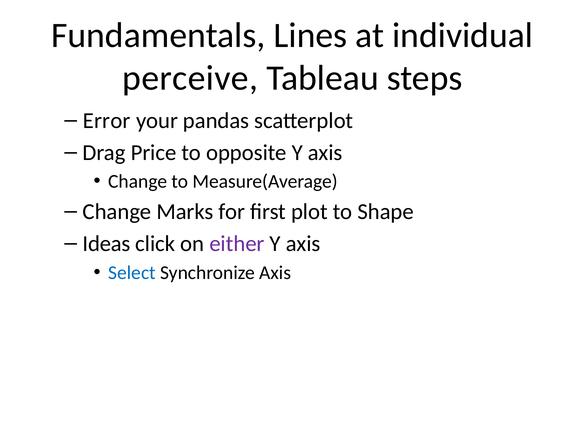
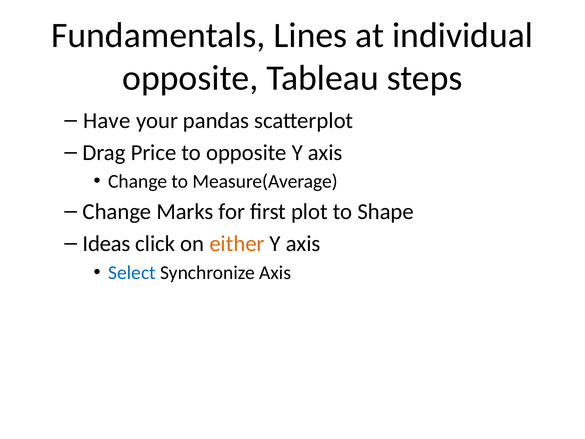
perceive at (190, 78): perceive -> opposite
Error: Error -> Have
either colour: purple -> orange
